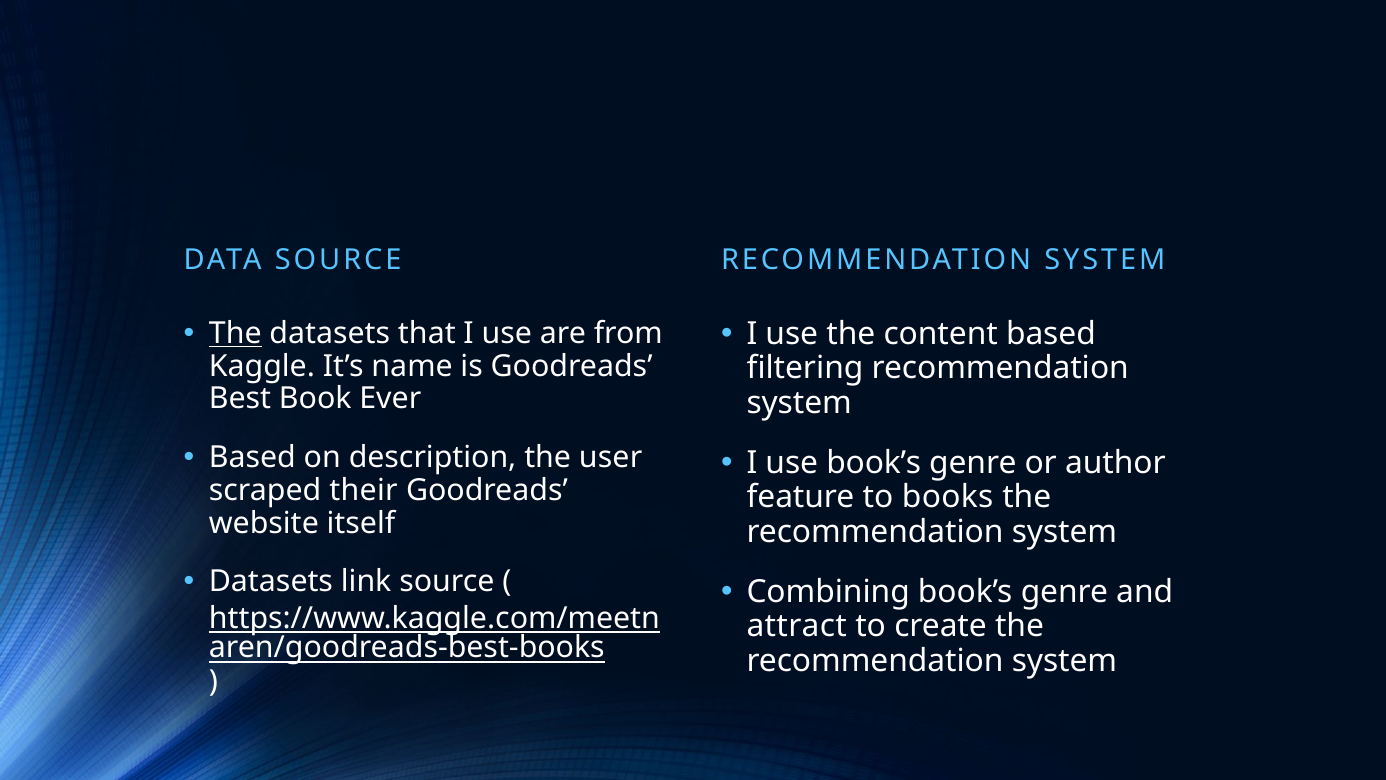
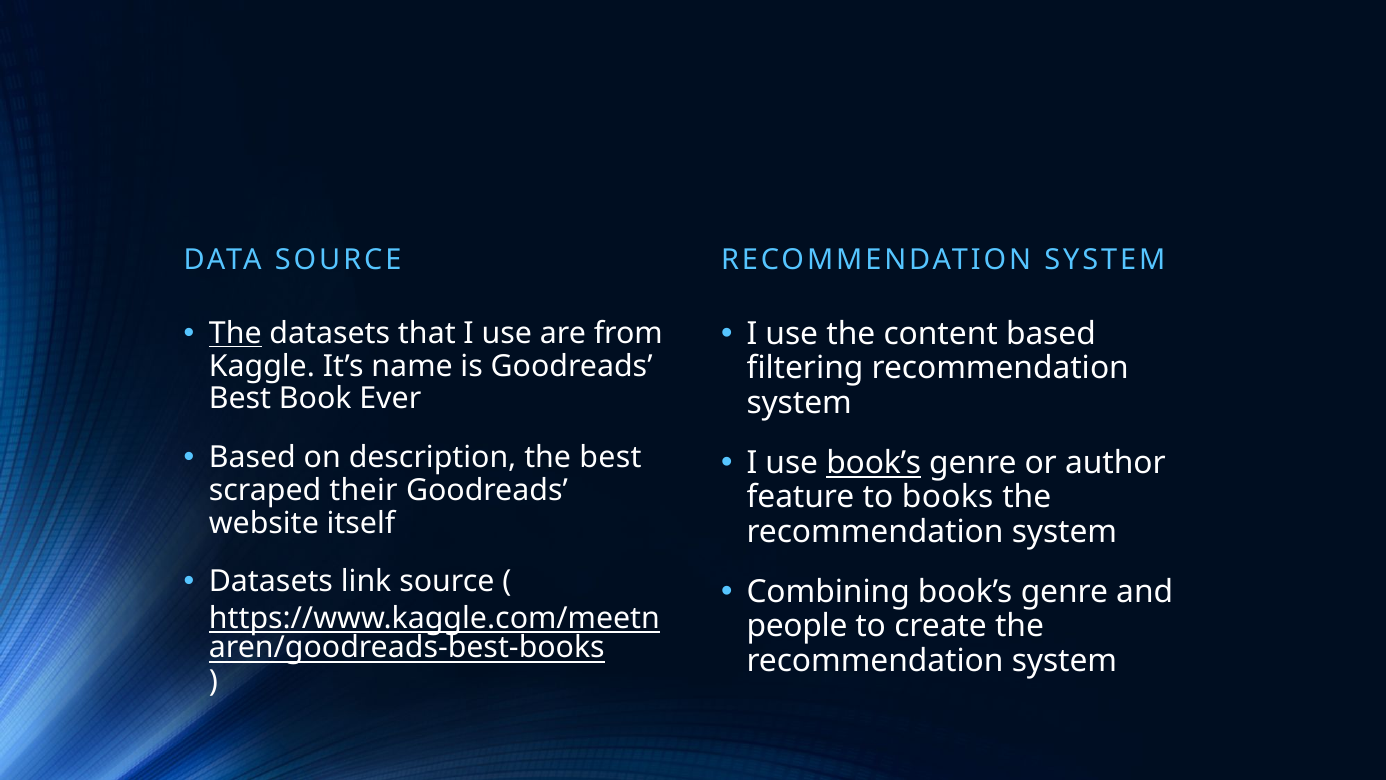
the user: user -> best
book’s at (874, 463) underline: none -> present
attract: attract -> people
